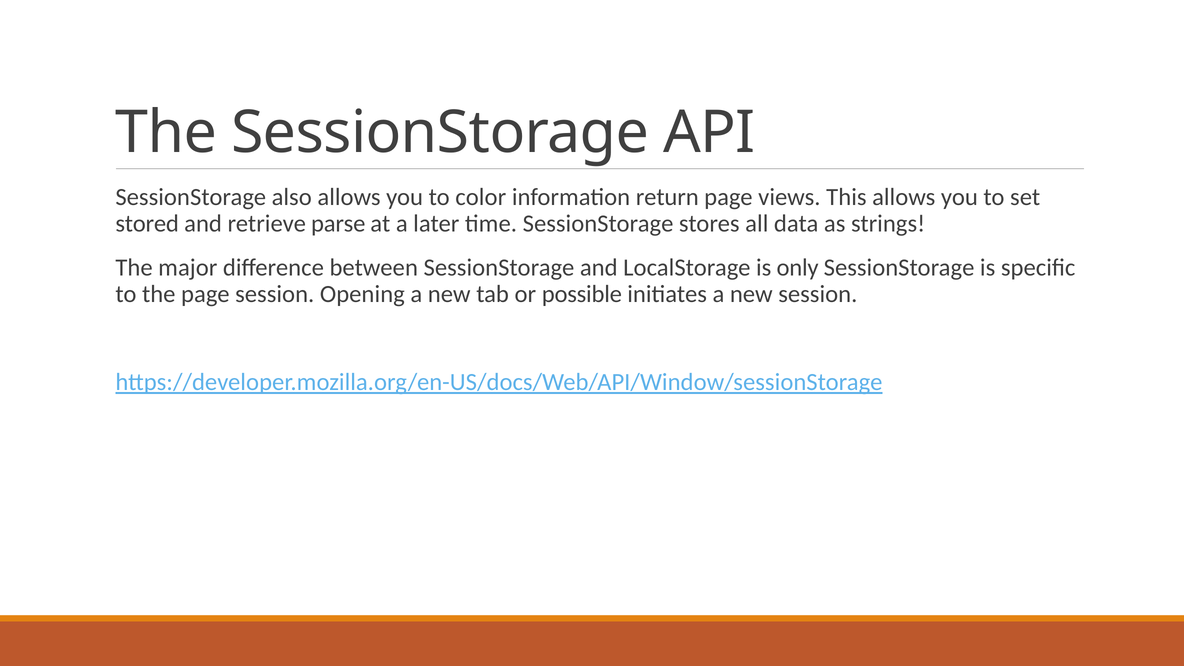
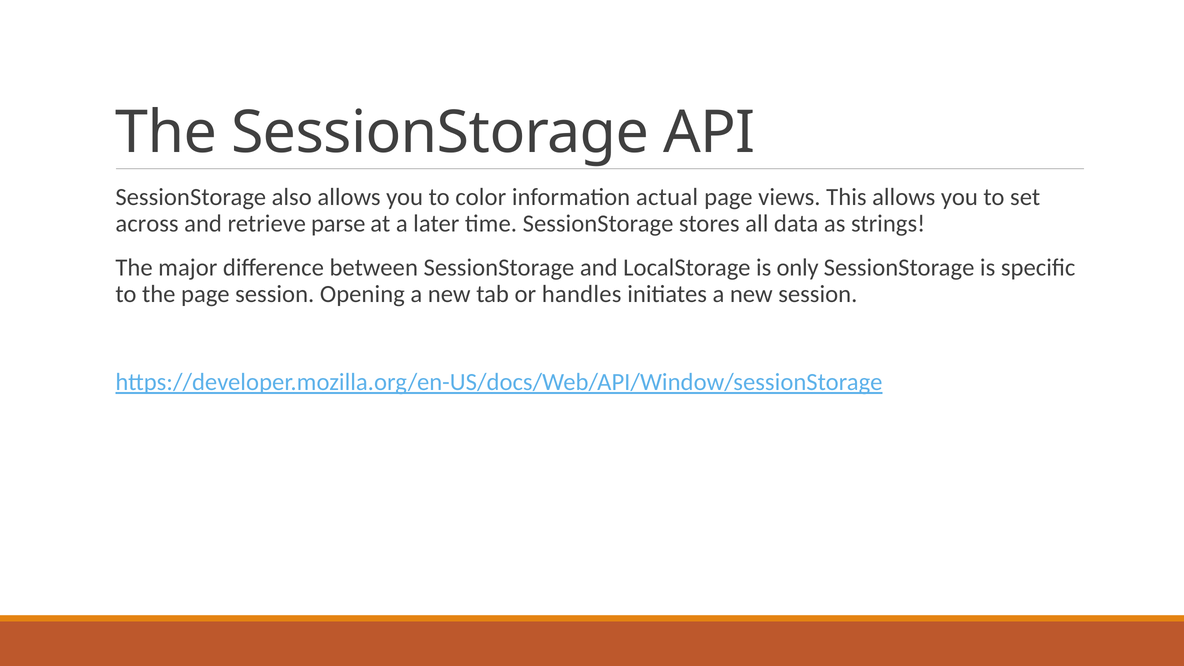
return: return -> actual
stored: stored -> across
possible: possible -> handles
